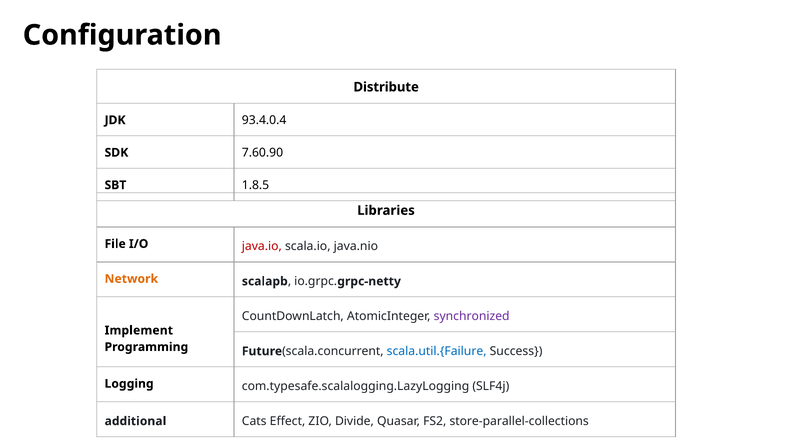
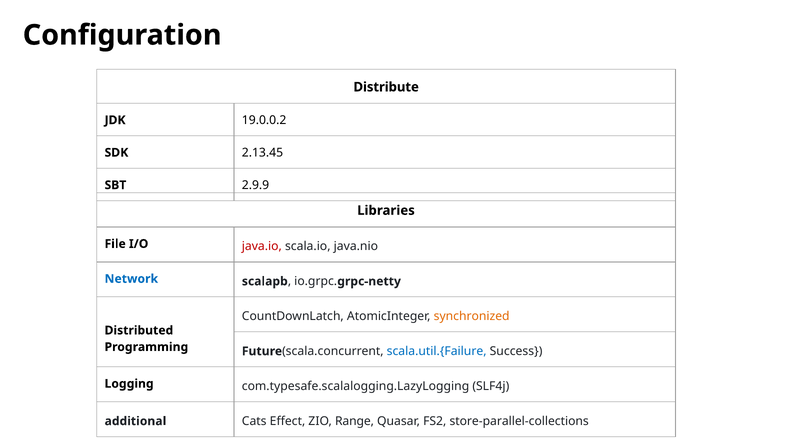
93.4.0.4: 93.4.0.4 -> 19.0.0.2
7.60.90: 7.60.90 -> 2.13.45
1.8.5: 1.8.5 -> 2.9.9
Network colour: orange -> blue
synchronized colour: purple -> orange
Implement: Implement -> Distributed
Divide: Divide -> Range
